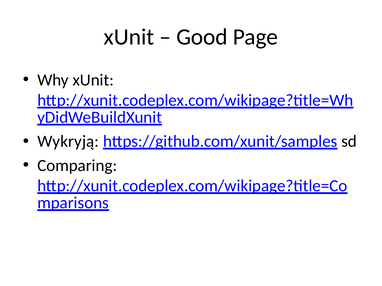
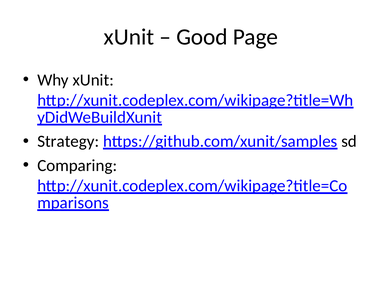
Wykryją: Wykryją -> Strategy
